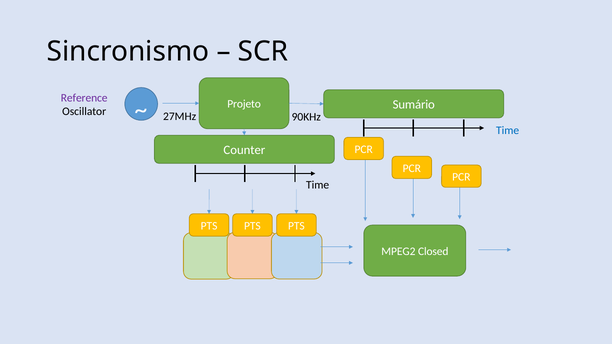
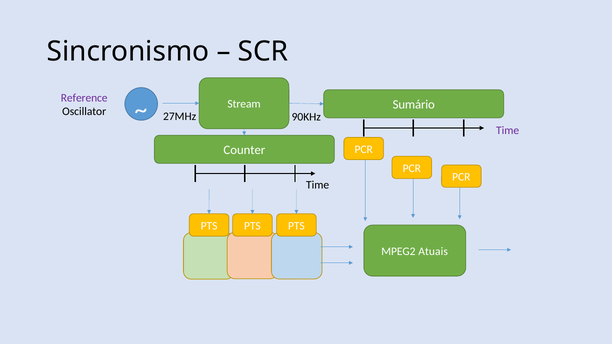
Projeto: Projeto -> Stream
Time at (508, 130) colour: blue -> purple
Closed: Closed -> Atuais
